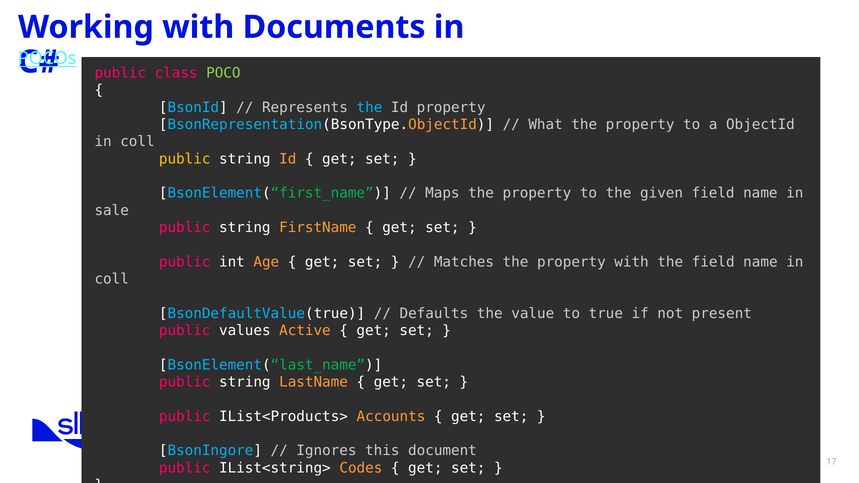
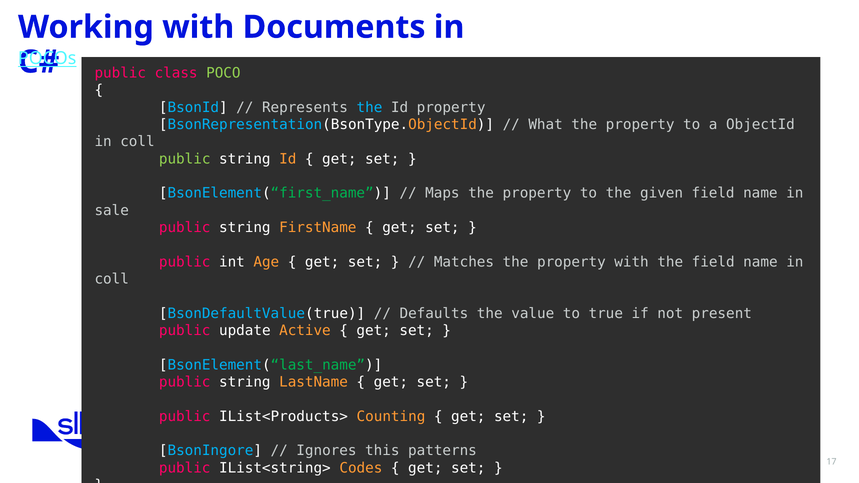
public at (185, 159) colour: yellow -> light green
values: values -> update
Accounts: Accounts -> Counting
document: document -> patterns
